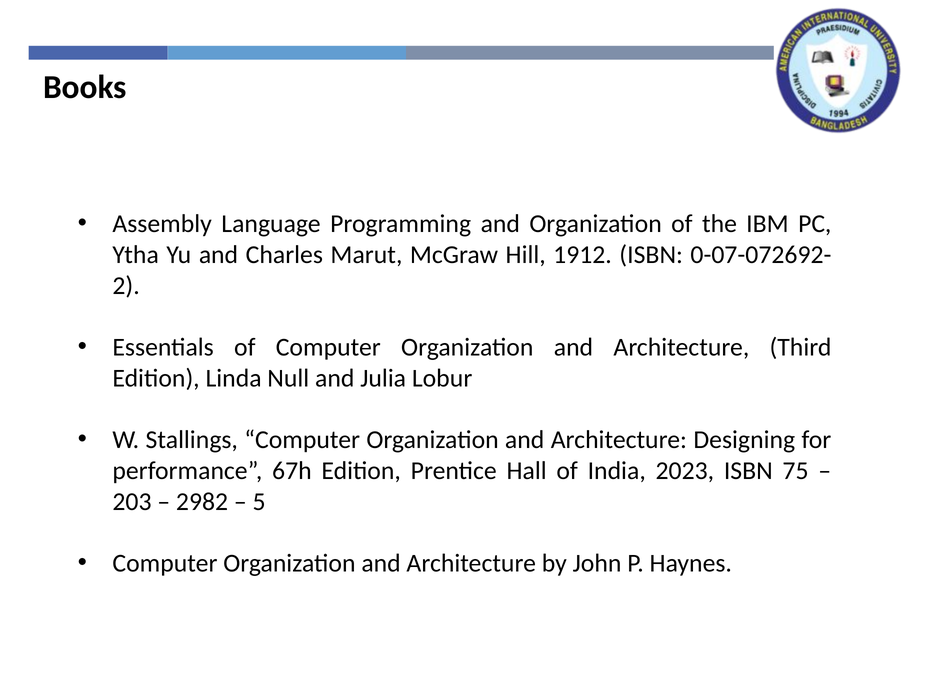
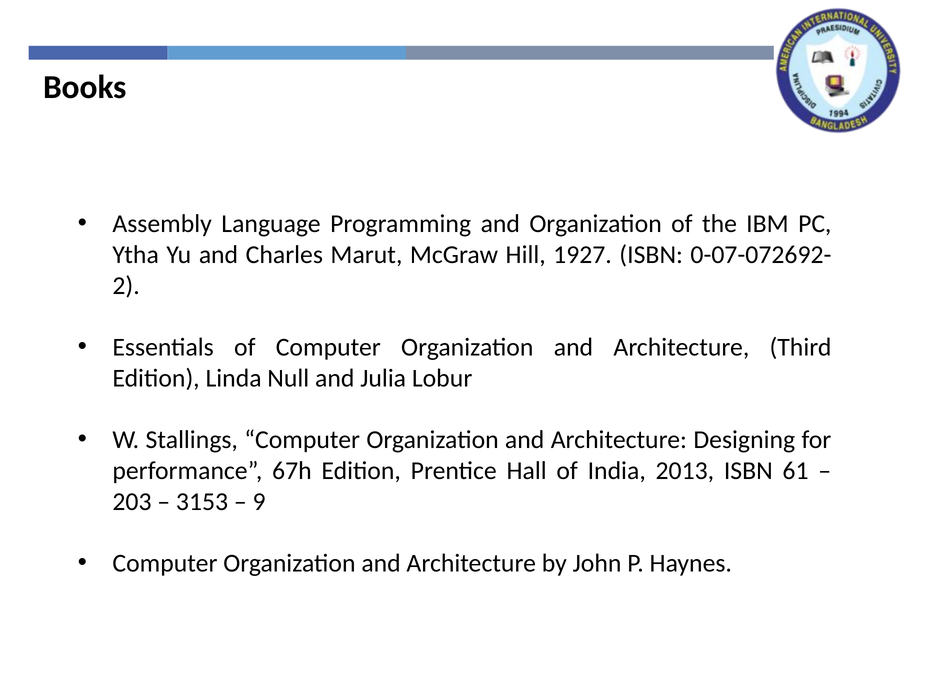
1912: 1912 -> 1927
2023: 2023 -> 2013
75: 75 -> 61
2982: 2982 -> 3153
5: 5 -> 9
